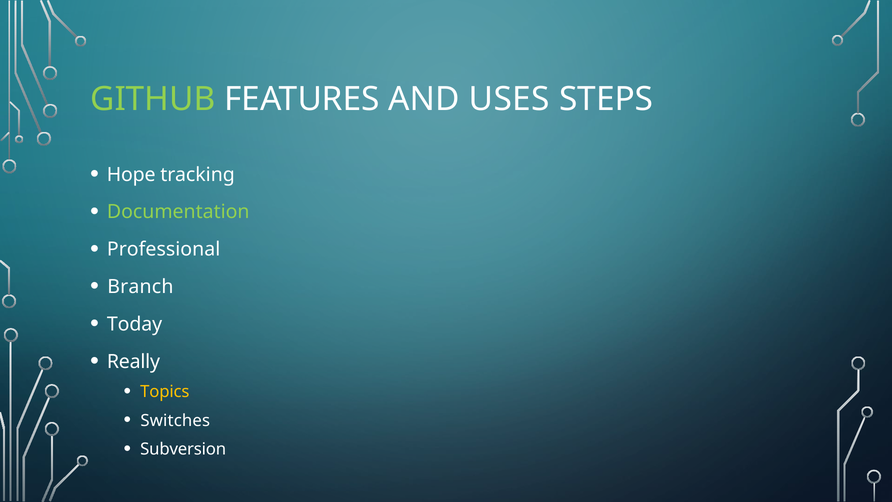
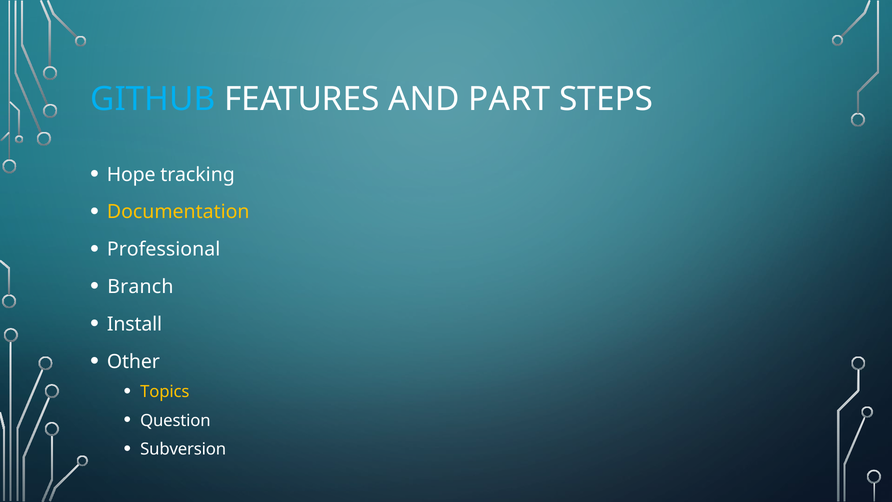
GITHUB colour: light green -> light blue
USES: USES -> PART
Documentation colour: light green -> yellow
Today: Today -> Install
Really: Really -> Other
Switches: Switches -> Question
